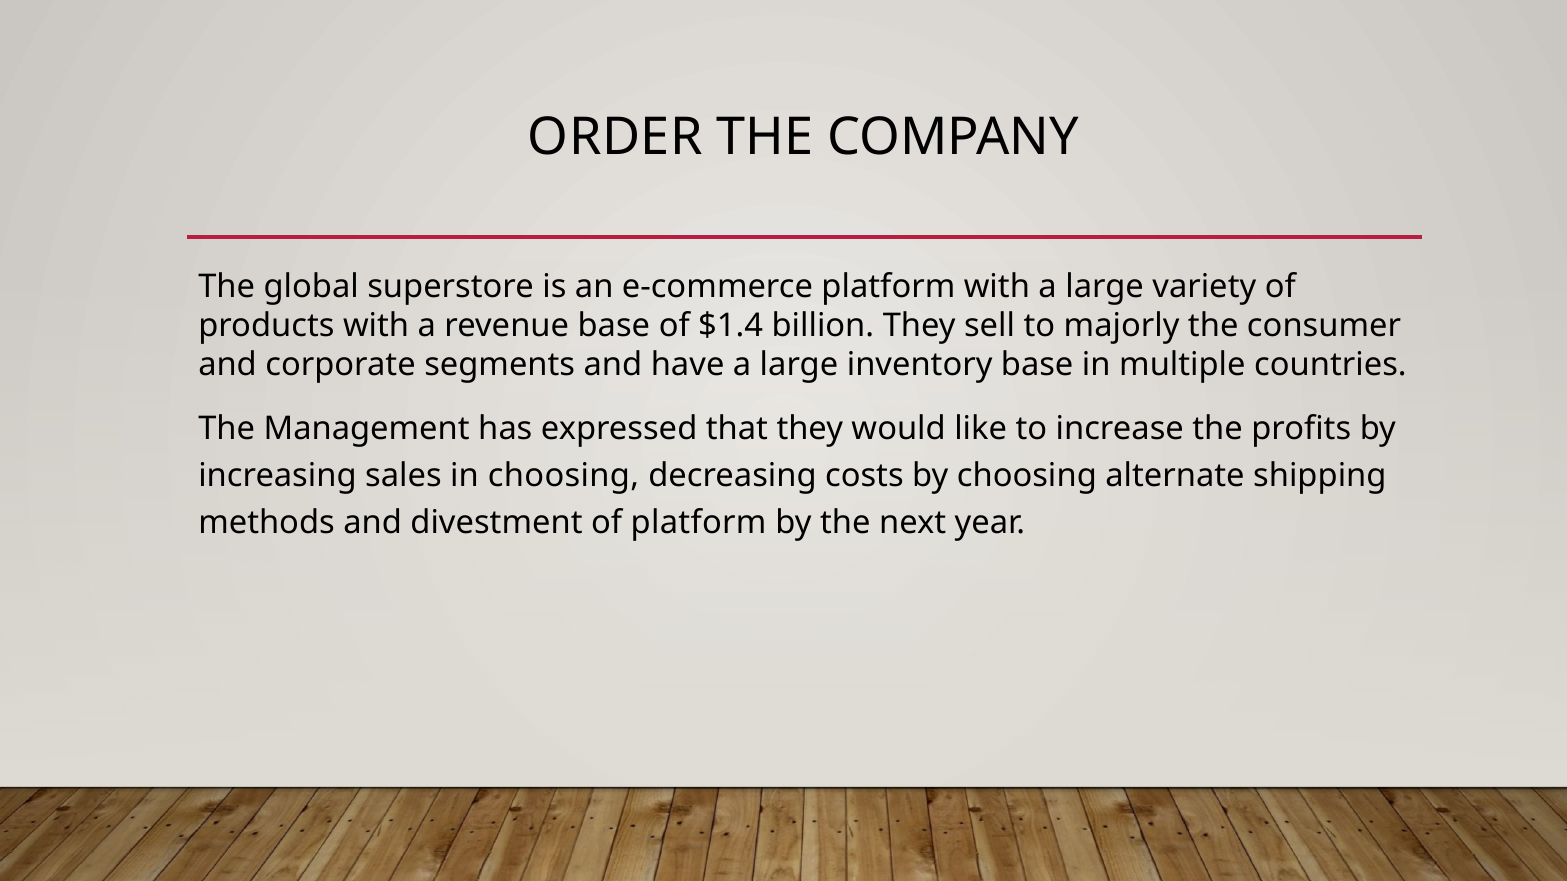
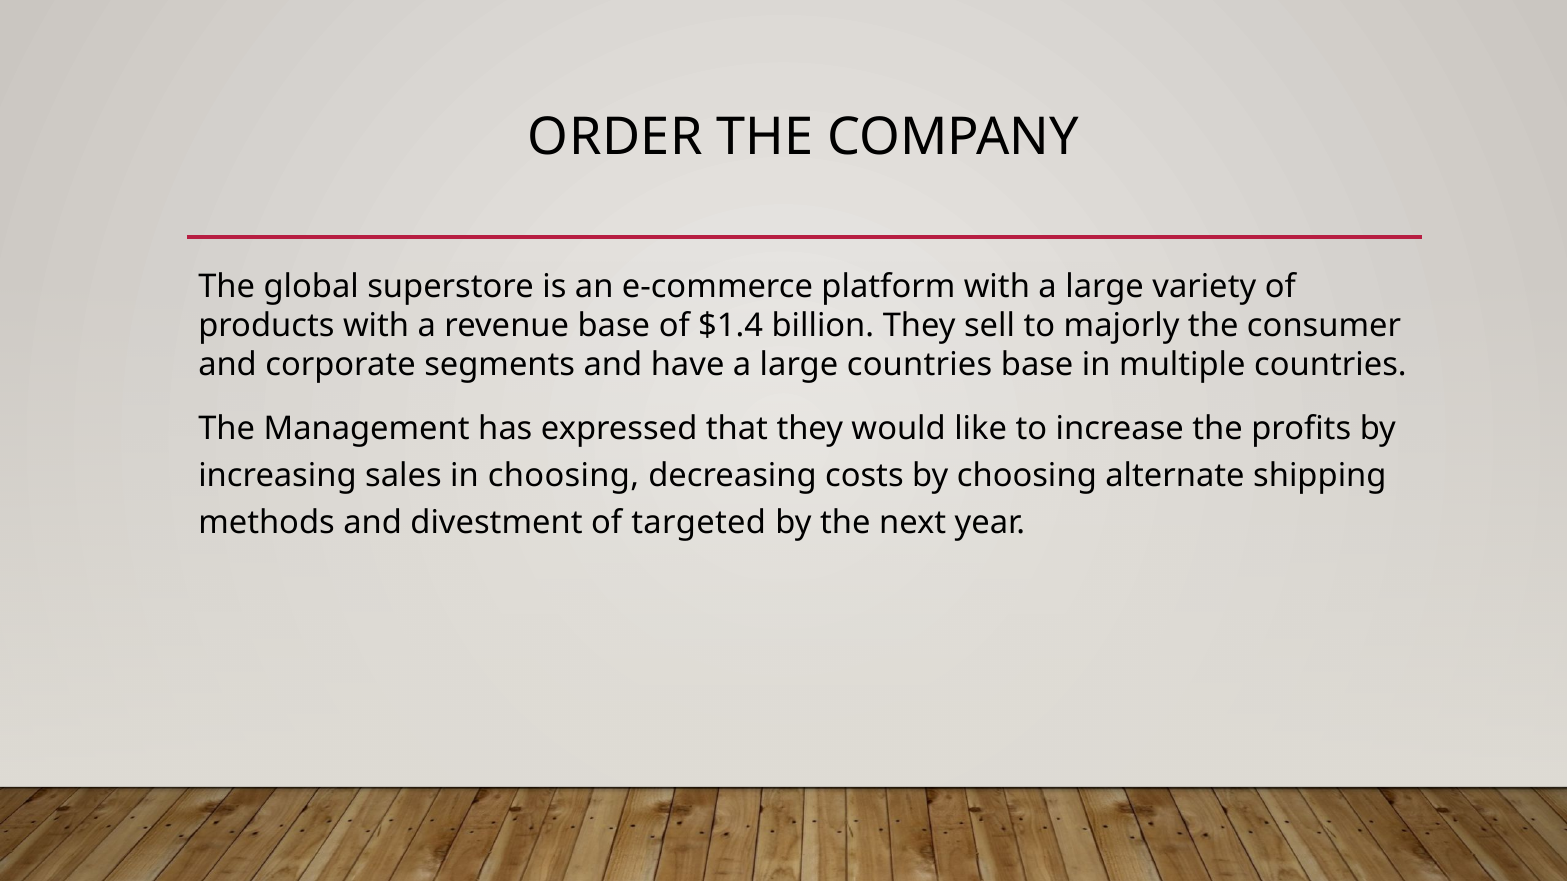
large inventory: inventory -> countries
of platform: platform -> targeted
